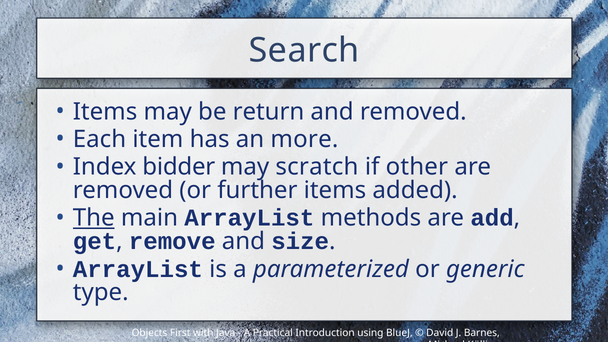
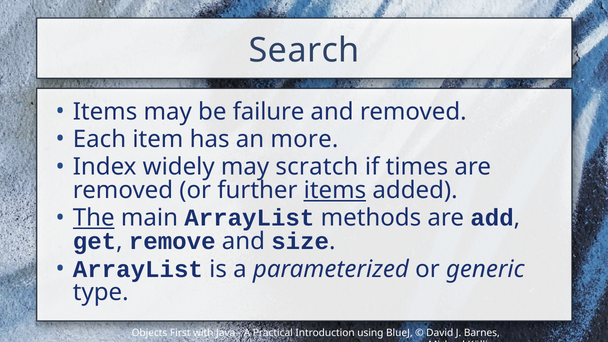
return: return -> failure
bidder: bidder -> widely
other: other -> times
items at (335, 190) underline: none -> present
